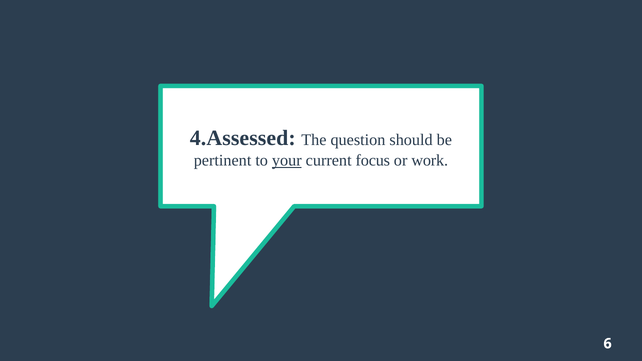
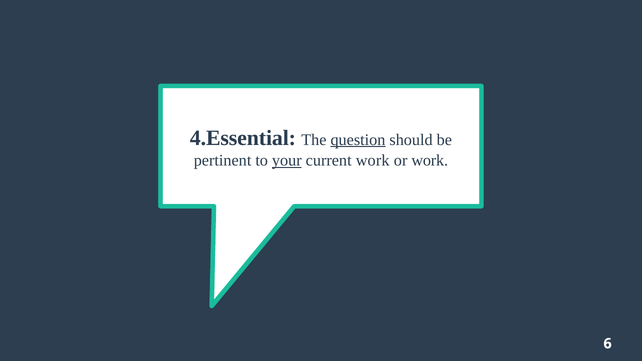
4.Assessed: 4.Assessed -> 4.Essential
question underline: none -> present
current focus: focus -> work
